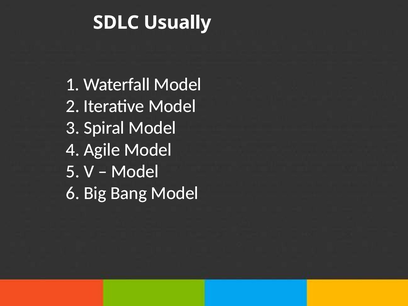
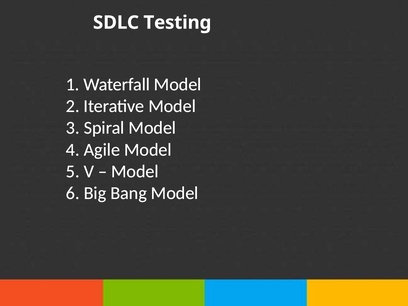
Usually: Usually -> Testing
